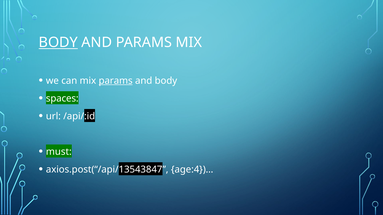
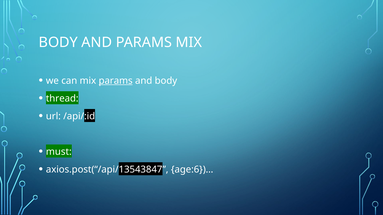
BODY at (58, 43) underline: present -> none
spaces: spaces -> thread
age:4})…: age:4})… -> age:6})…
